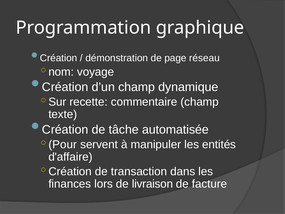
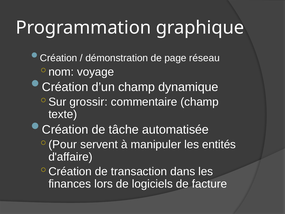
recette: recette -> grossir
livraison: livraison -> logiciels
